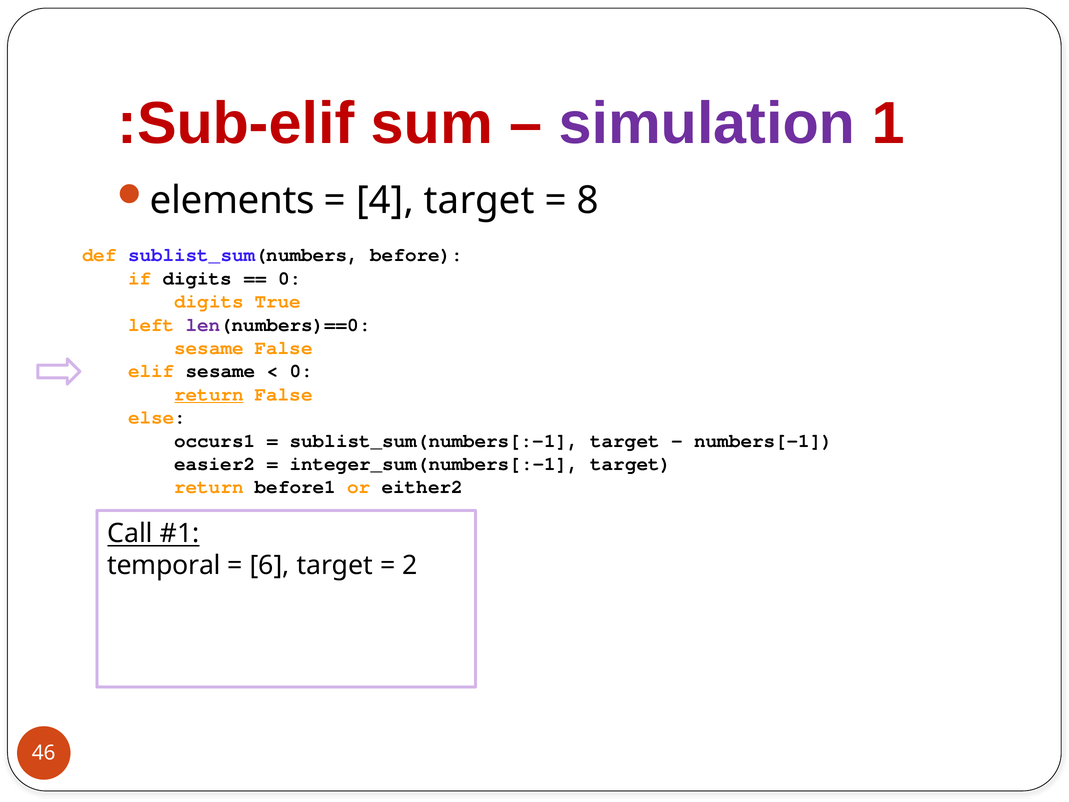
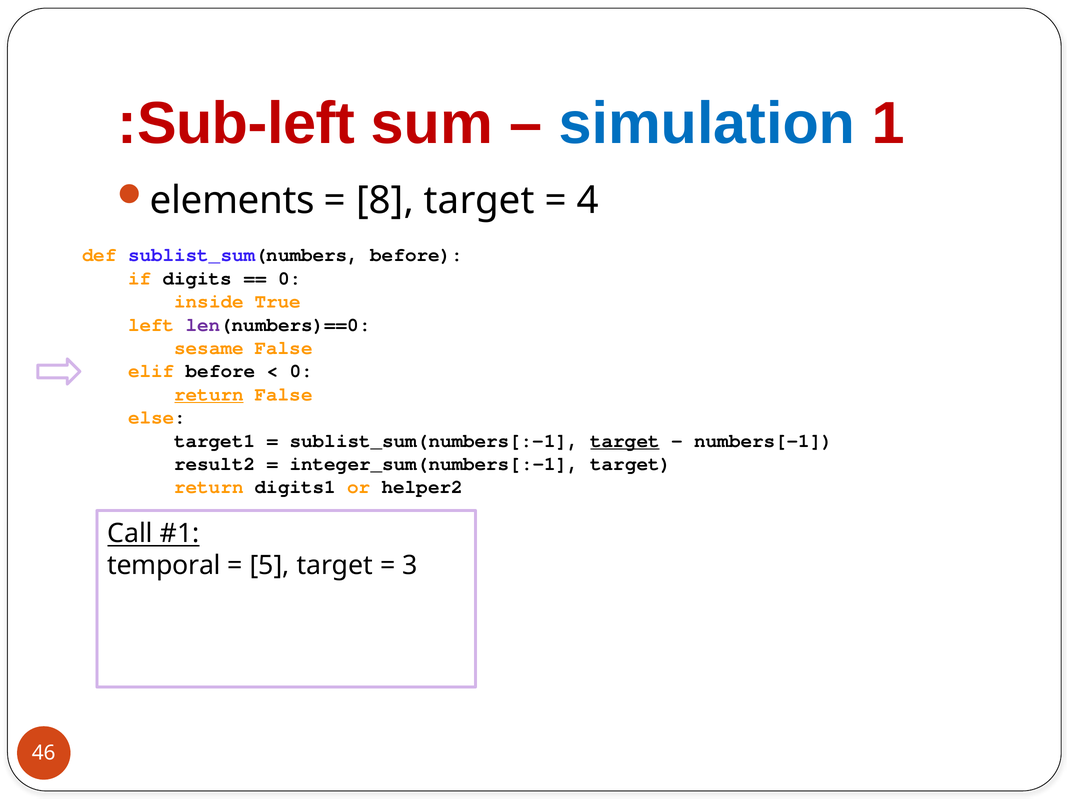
Sub-elif: Sub-elif -> Sub-left
simulation colour: purple -> blue
4: 4 -> 8
8: 8 -> 4
digits at (209, 301): digits -> inside
elif sesame: sesame -> before
occurs1: occurs1 -> target1
target at (625, 441) underline: none -> present
easier2: easier2 -> result2
before1: before1 -> digits1
either2: either2 -> helper2
6: 6 -> 5
2: 2 -> 3
